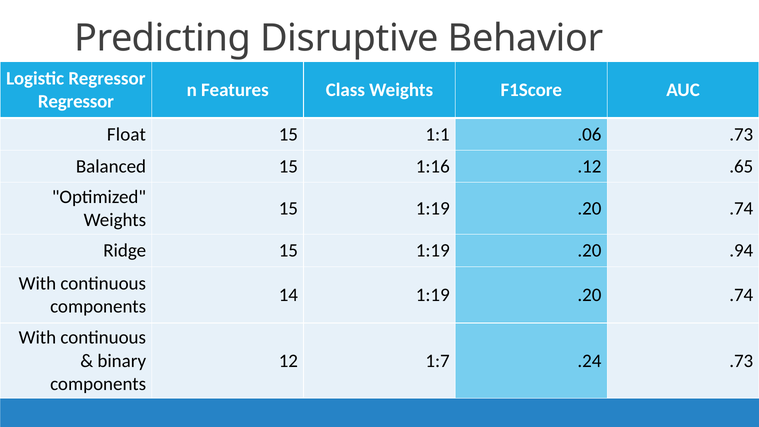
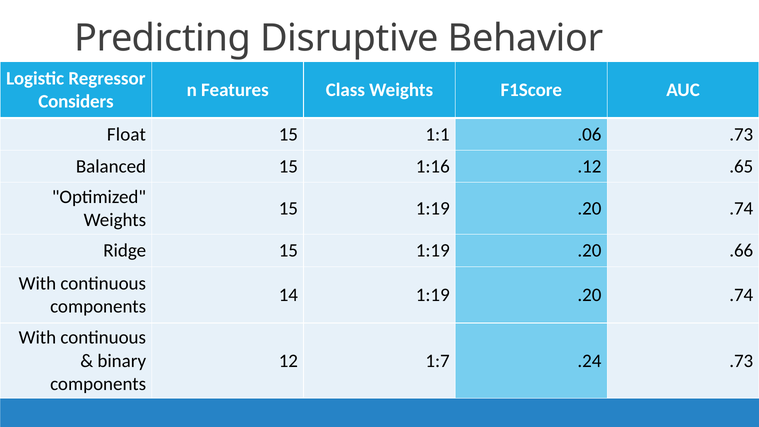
Regressor at (76, 102): Regressor -> Considers
.94: .94 -> .66
